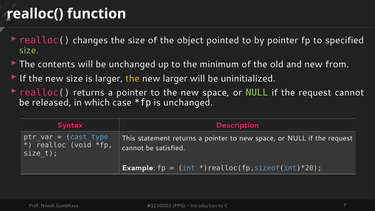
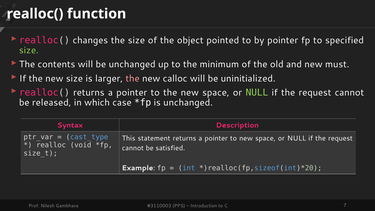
from: from -> must
the at (133, 78) colour: yellow -> pink
new larger: larger -> calloc
